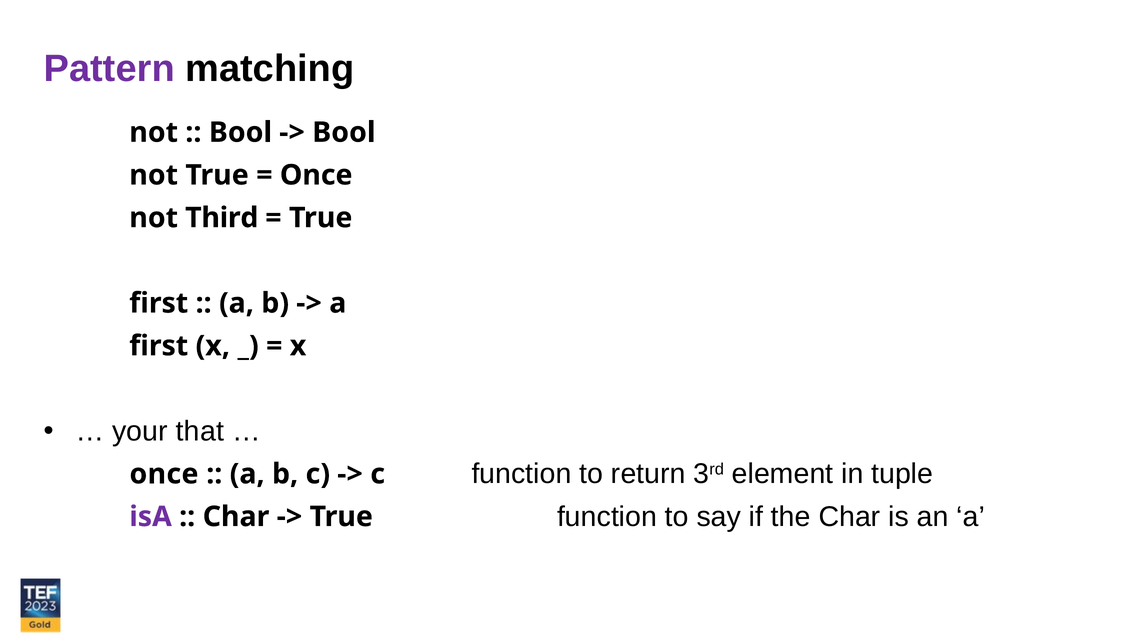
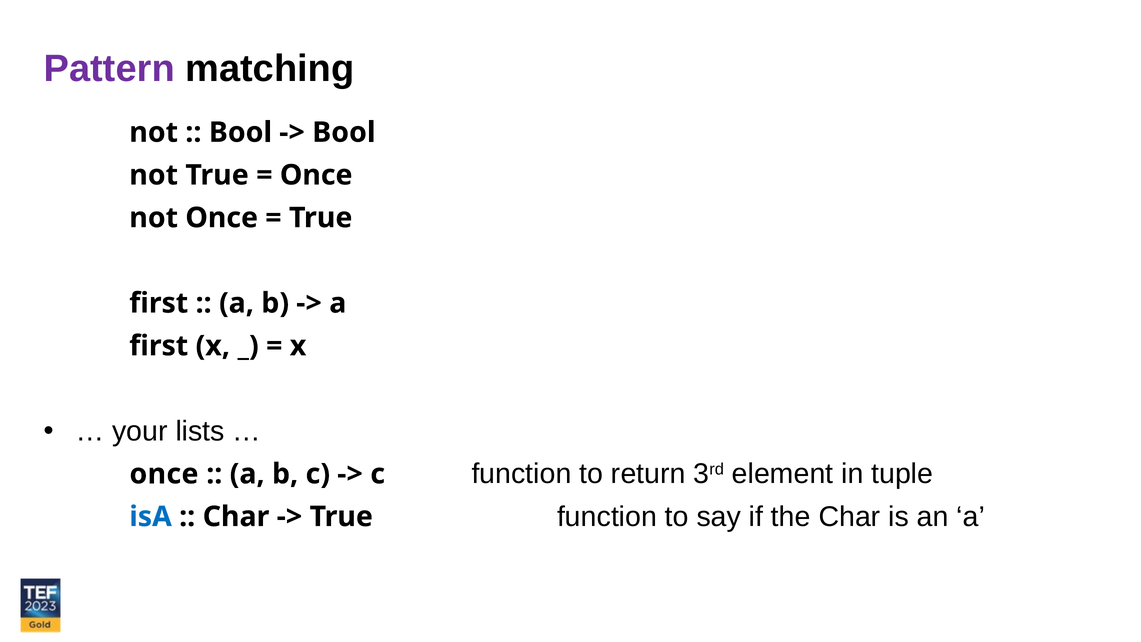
not Third: Third -> Once
that: that -> lists
isA colour: purple -> blue
